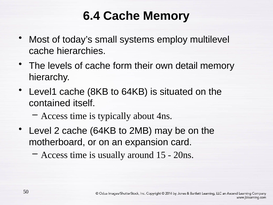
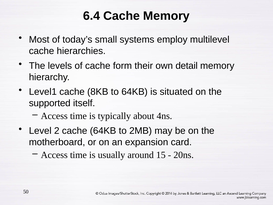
contained: contained -> supported
